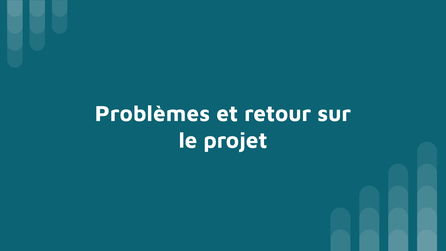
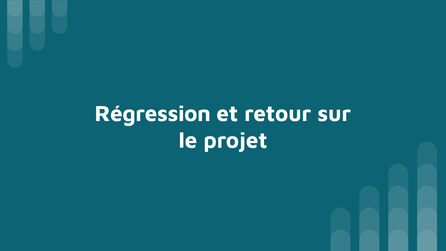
Problèmes: Problèmes -> Régression
